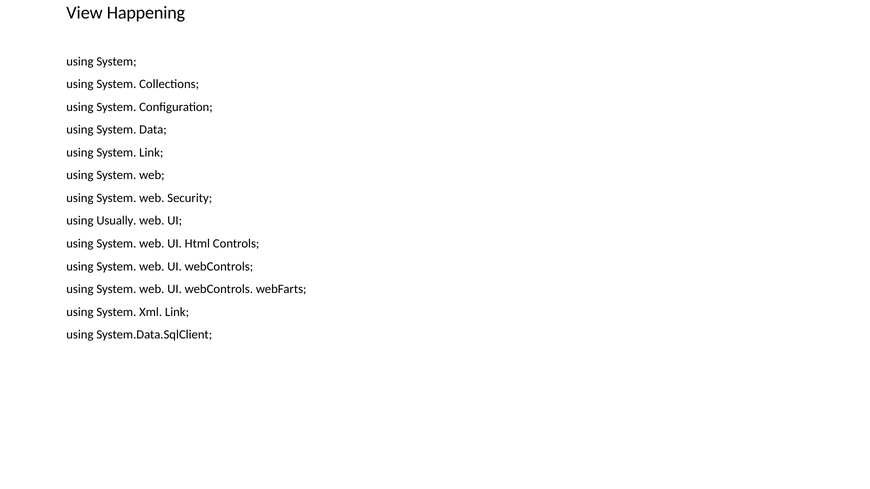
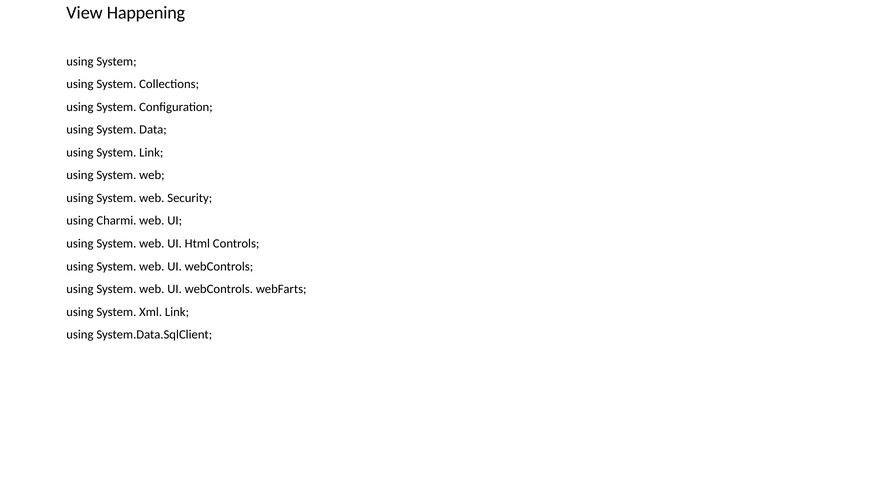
Usually: Usually -> Charmi
